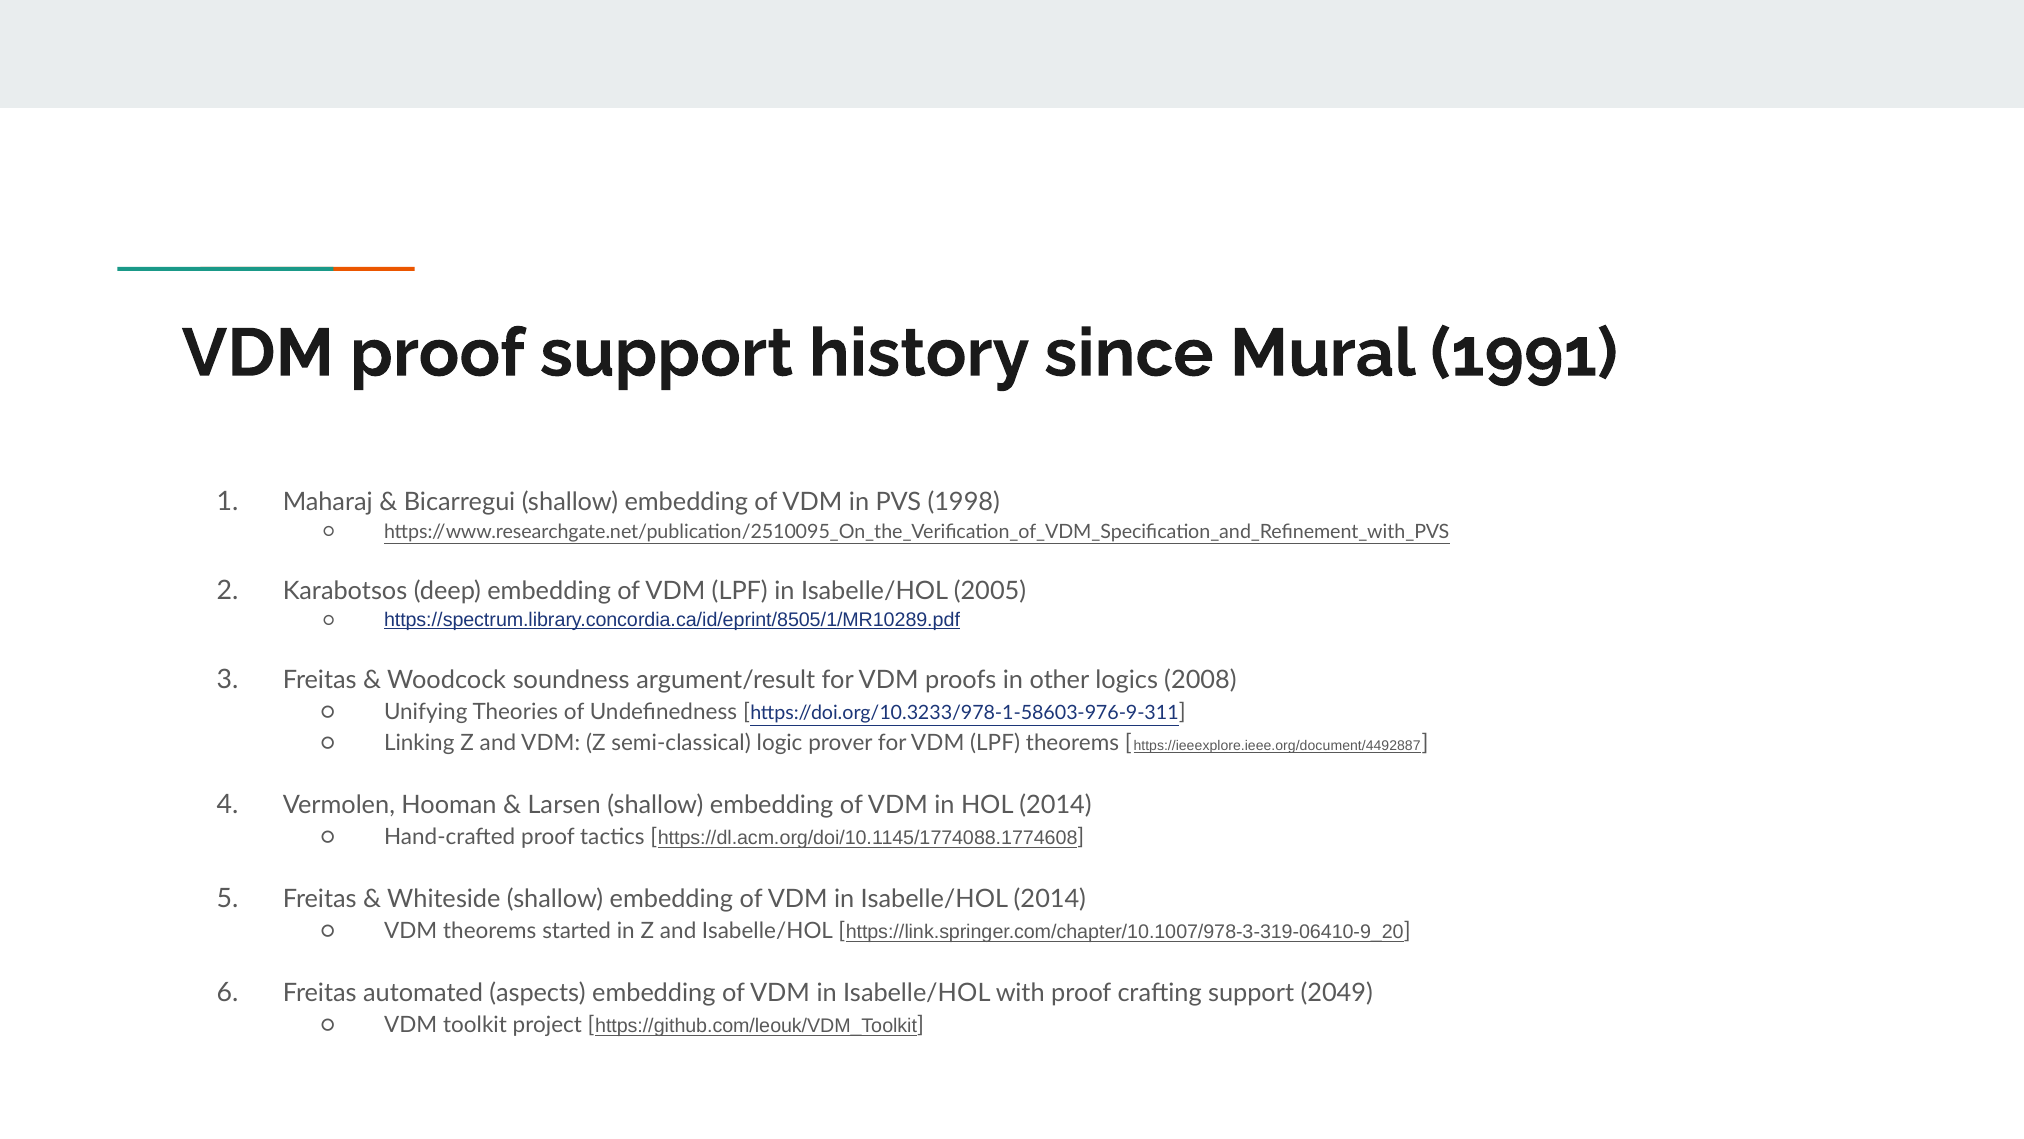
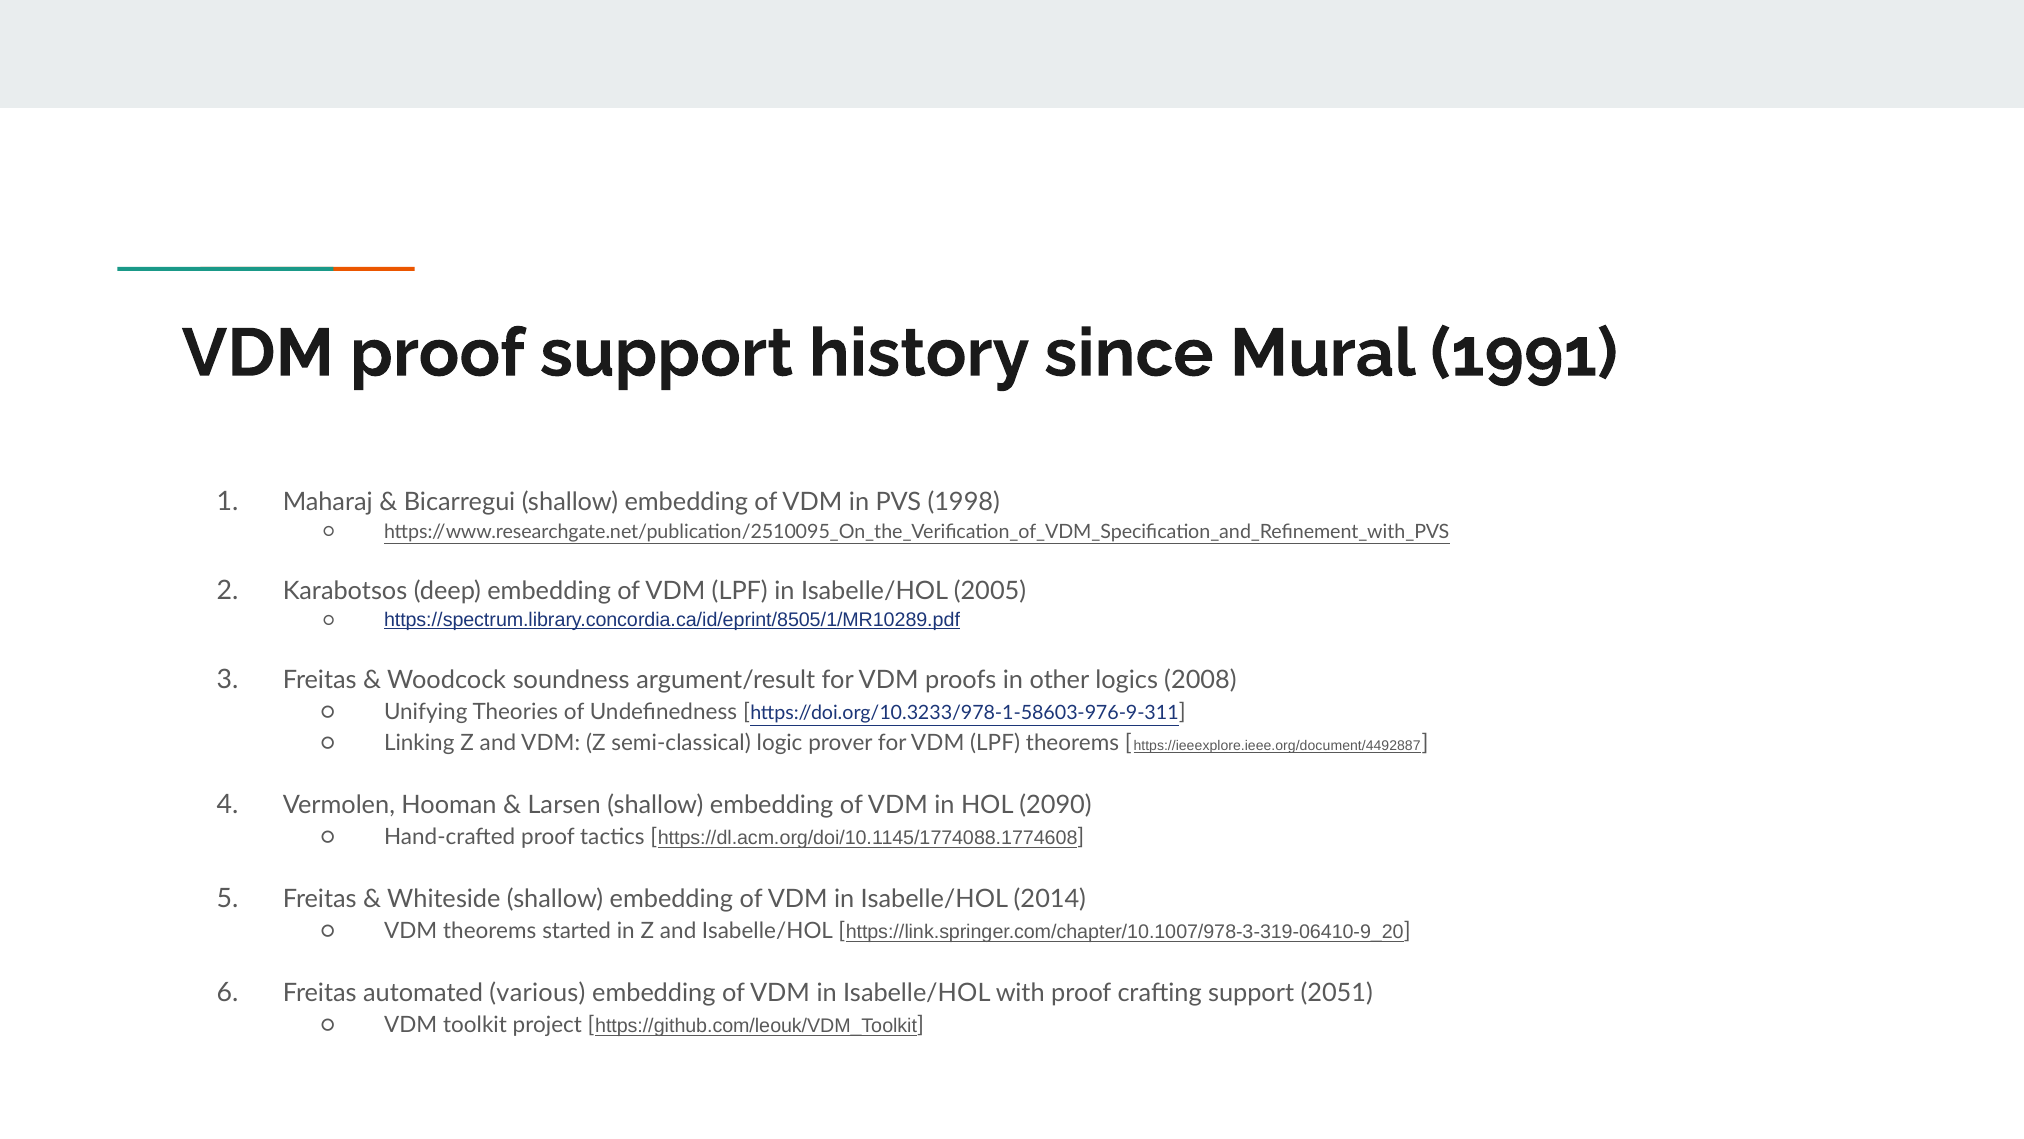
HOL 2014: 2014 -> 2090
aspects: aspects -> various
2049: 2049 -> 2051
